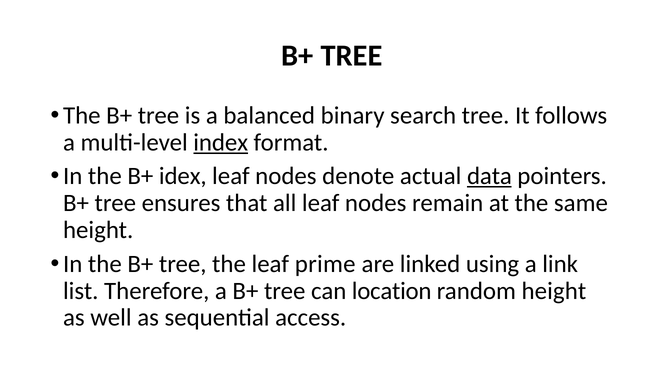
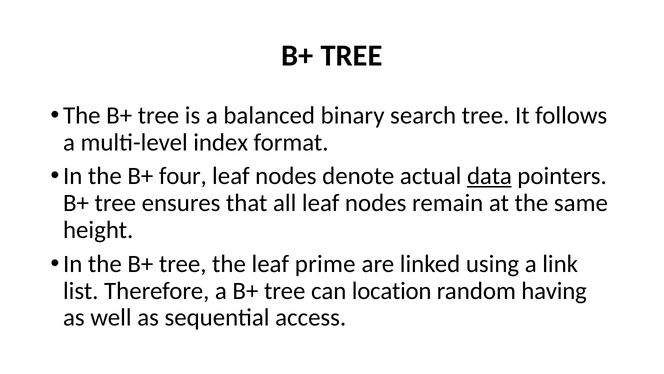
index underline: present -> none
idex: idex -> four
random height: height -> having
